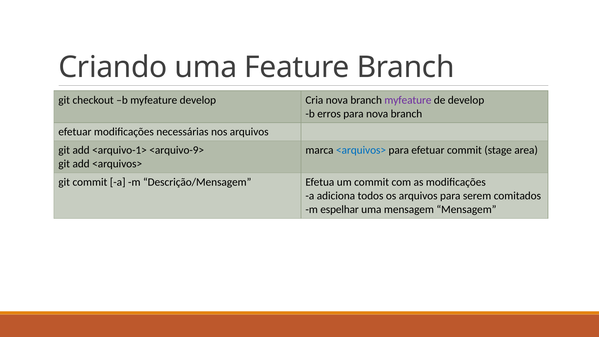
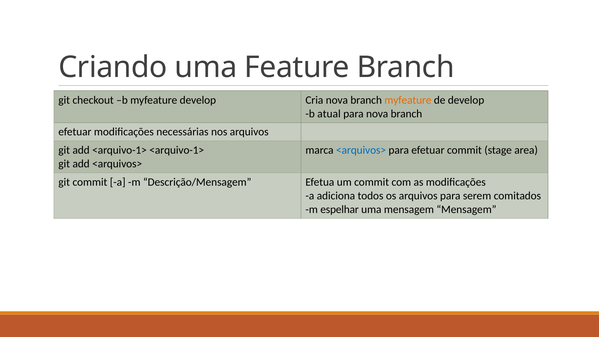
myfeature at (408, 100) colour: purple -> orange
erros: erros -> atual
<arquivo-1> <arquivo-9>: <arquivo-9> -> <arquivo-1>
